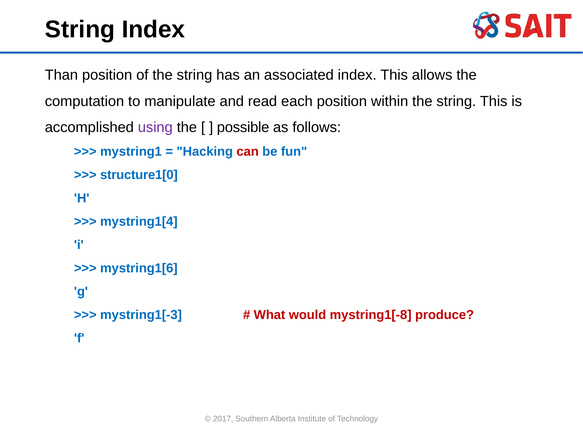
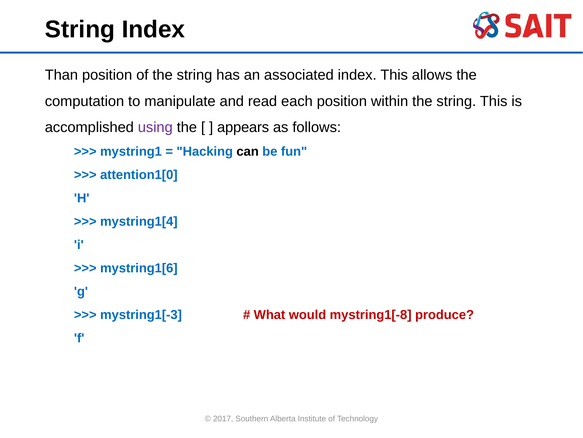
possible: possible -> appears
can colour: red -> black
structure1[0: structure1[0 -> attention1[0
